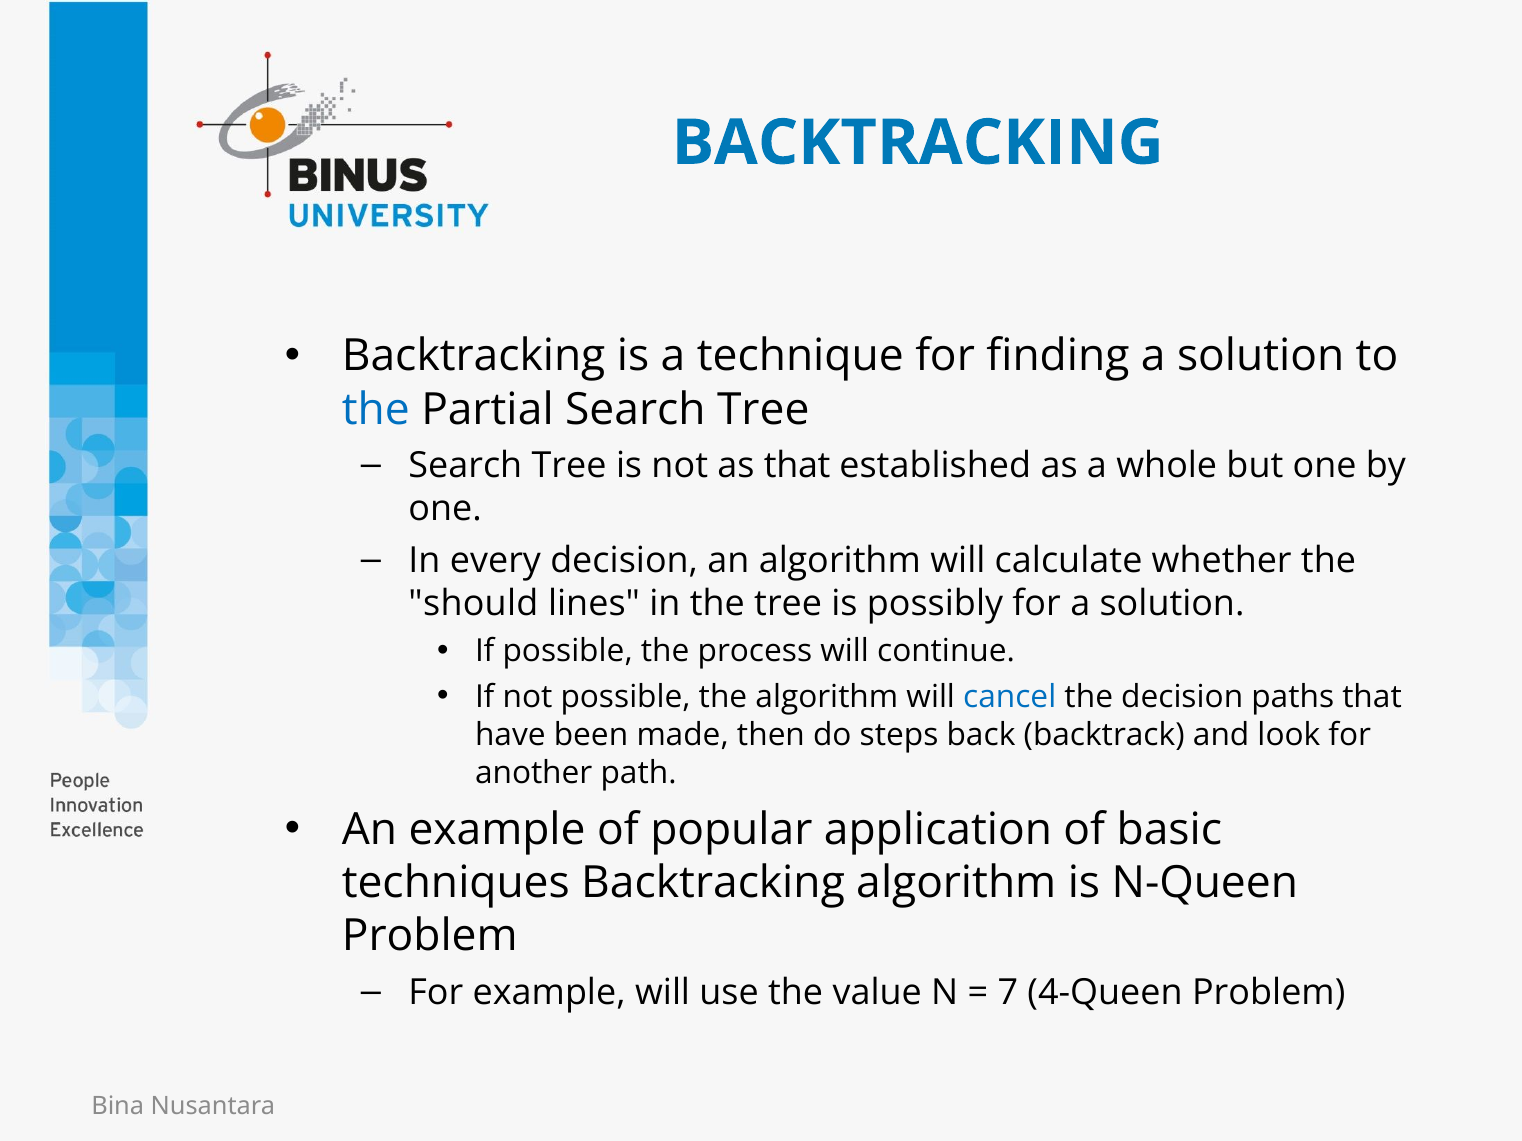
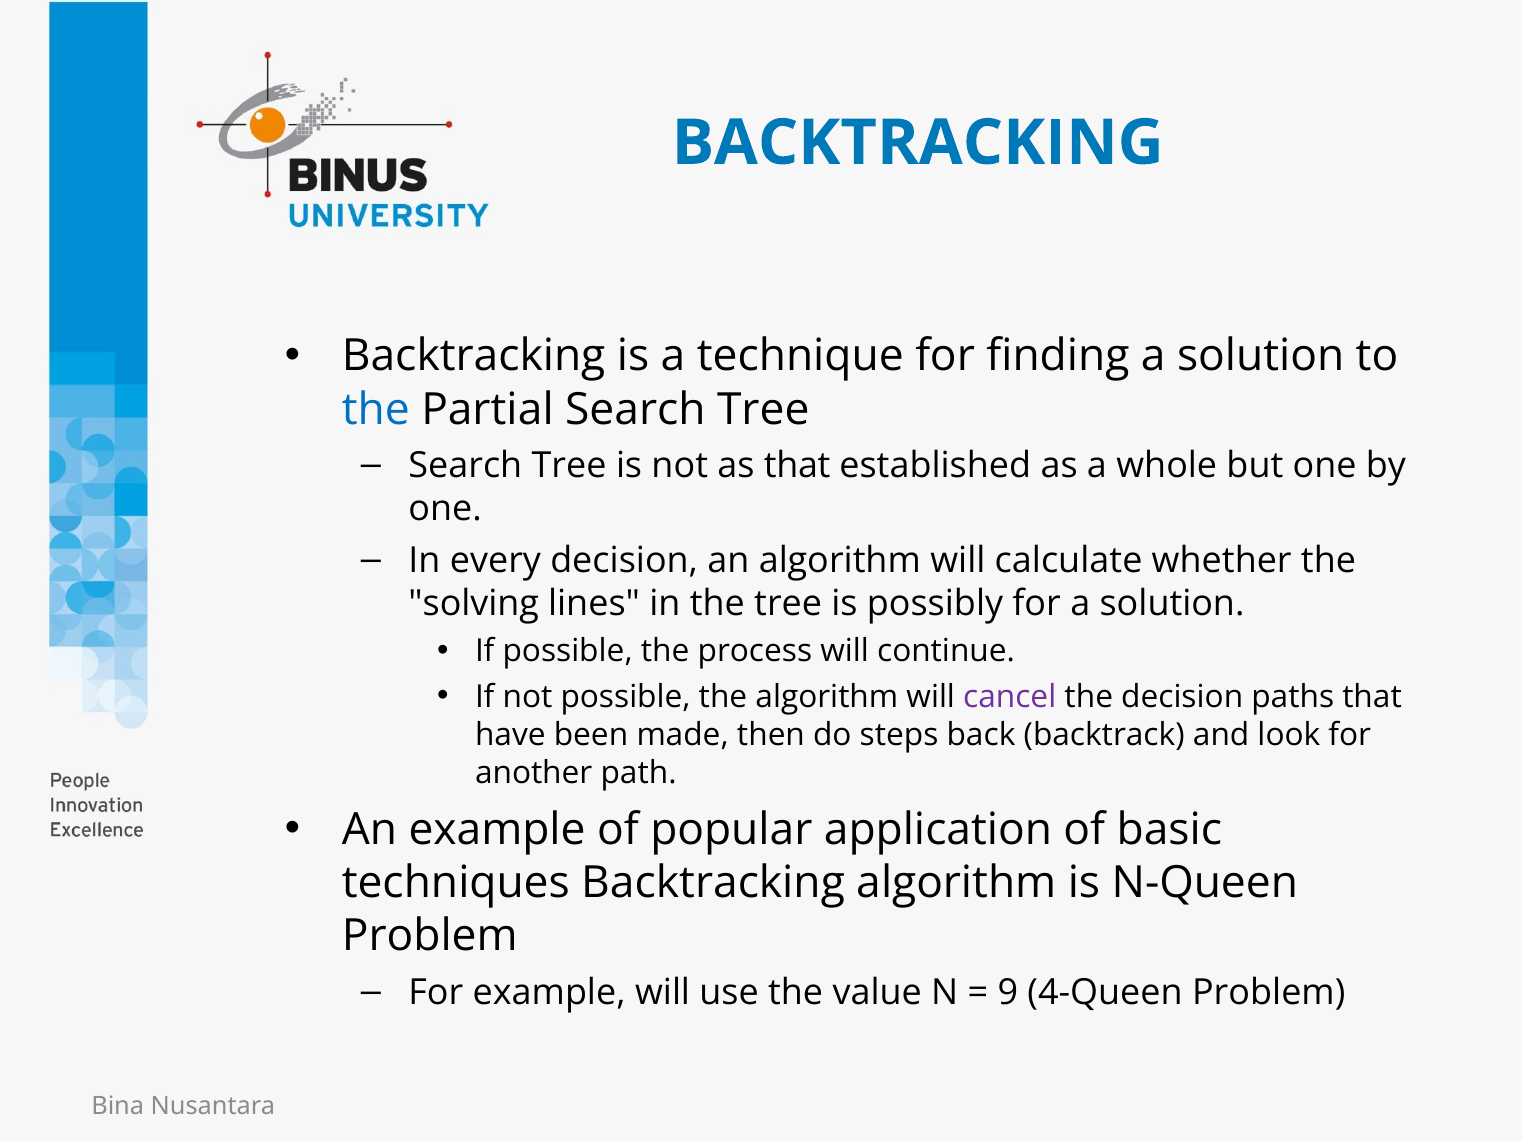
should: should -> solving
cancel colour: blue -> purple
7: 7 -> 9
